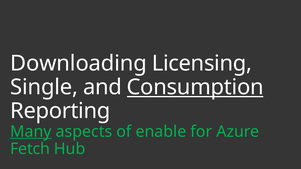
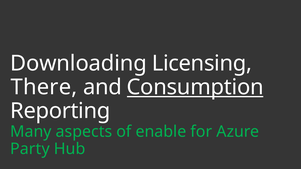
Single: Single -> There
Many underline: present -> none
Fetch: Fetch -> Party
